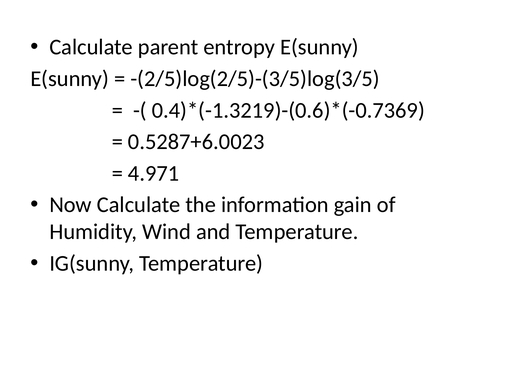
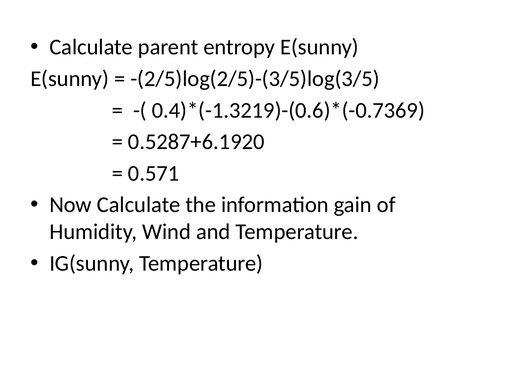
0.5287+6.0023: 0.5287+6.0023 -> 0.5287+6.1920
4.971: 4.971 -> 0.571
